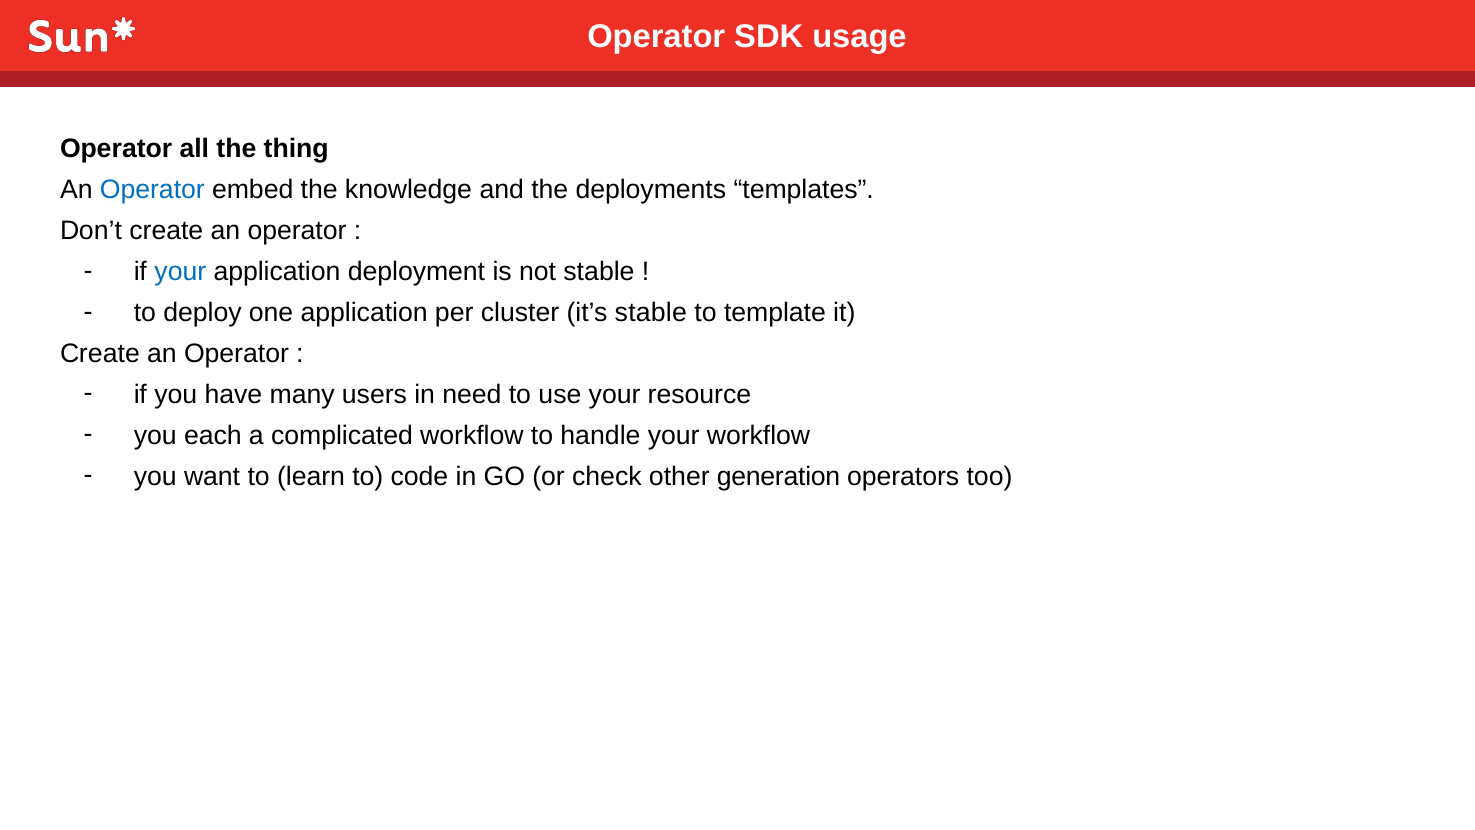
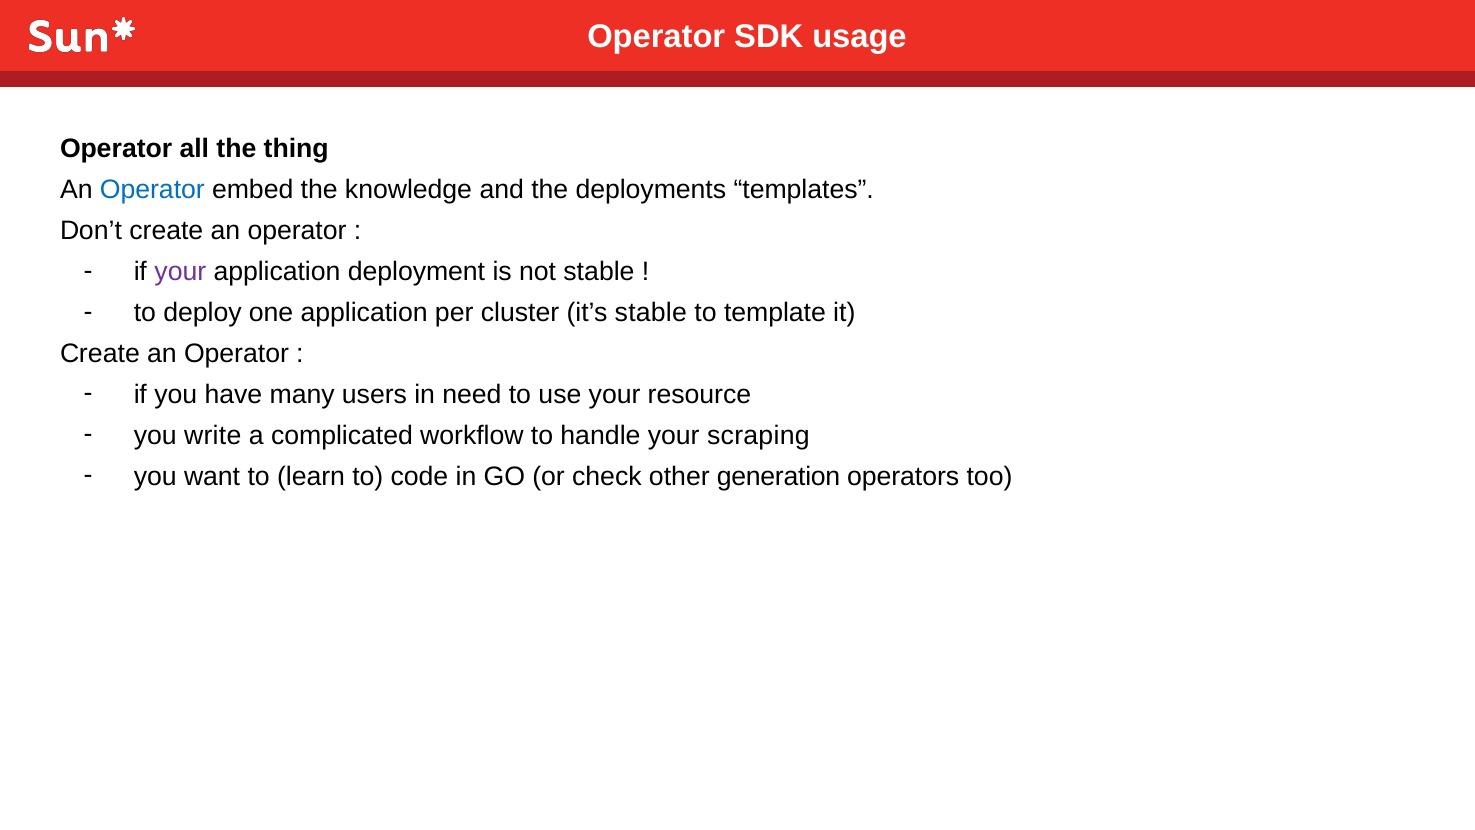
your at (180, 272) colour: blue -> purple
each: each -> write
your workflow: workflow -> scraping
